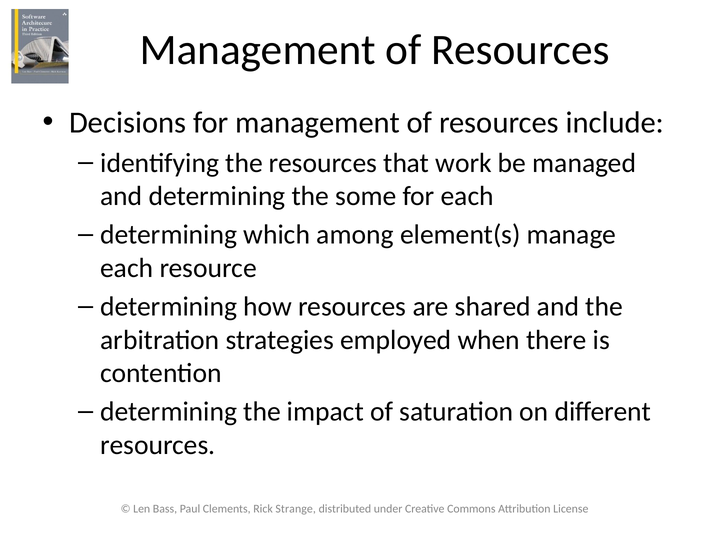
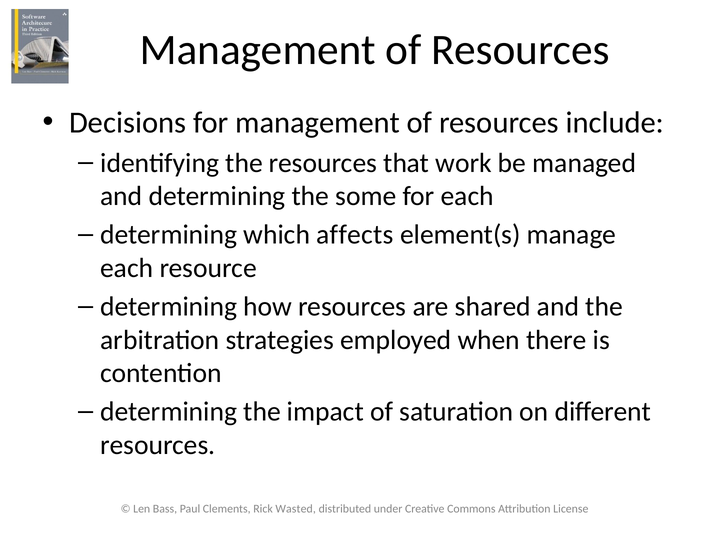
among: among -> affects
Strange: Strange -> Wasted
